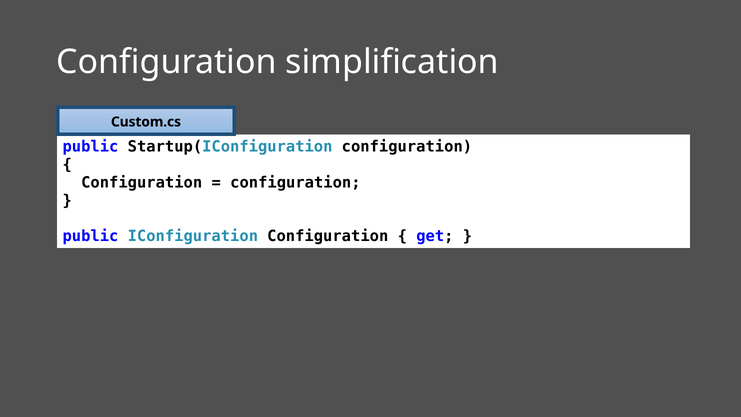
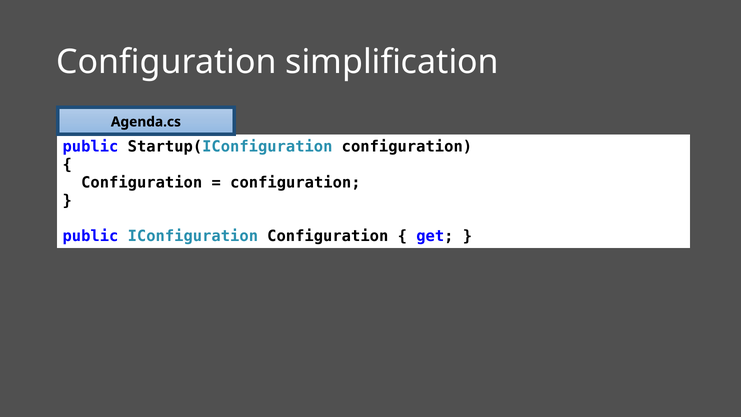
Custom.cs: Custom.cs -> Agenda.cs
